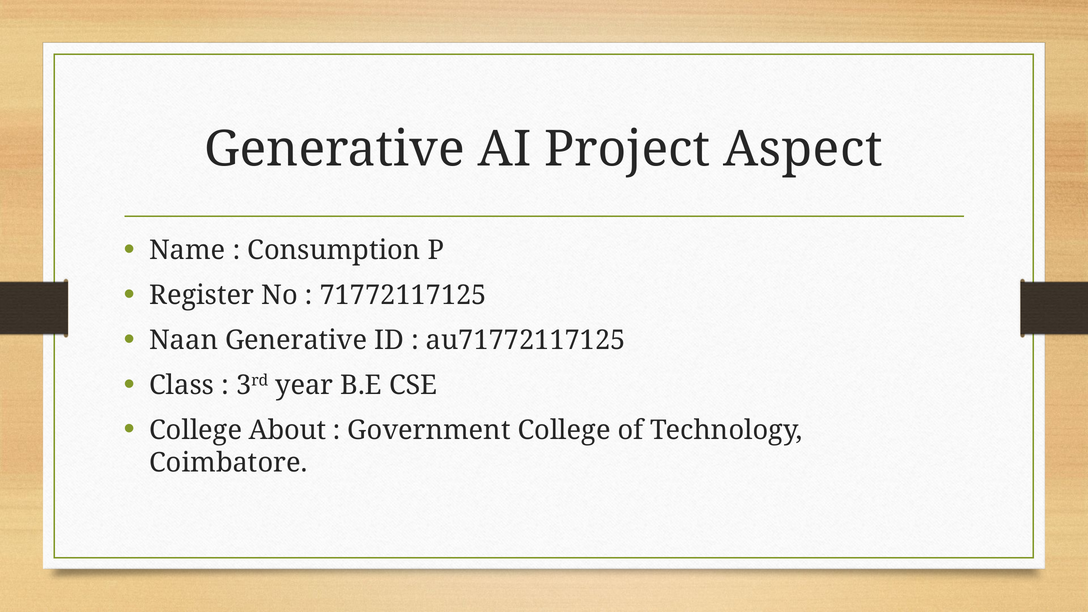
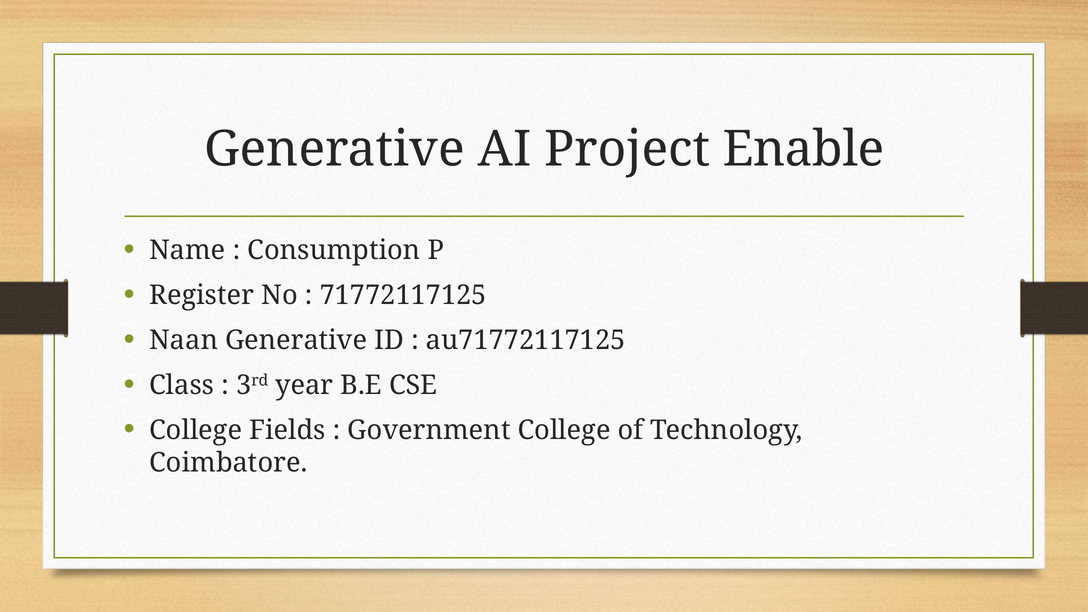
Aspect: Aspect -> Enable
About: About -> Fields
